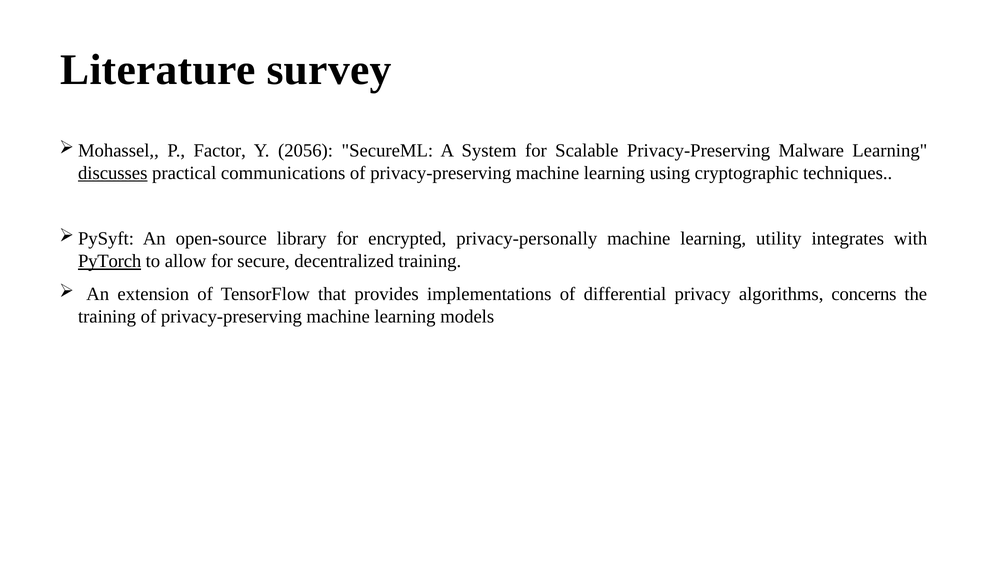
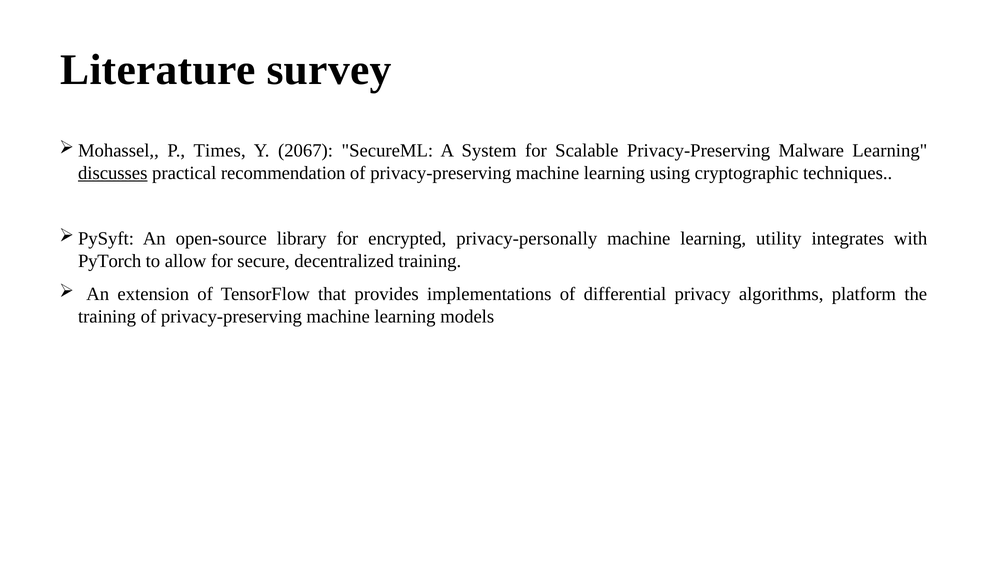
Factor: Factor -> Times
2056: 2056 -> 2067
communications: communications -> recommendation
PyTorch underline: present -> none
concerns: concerns -> platform
